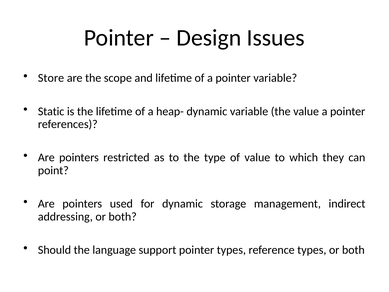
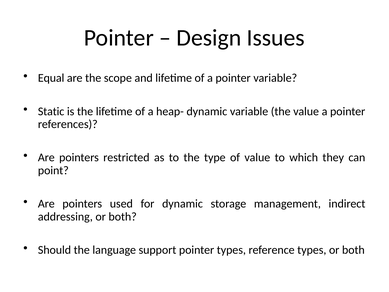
Store: Store -> Equal
